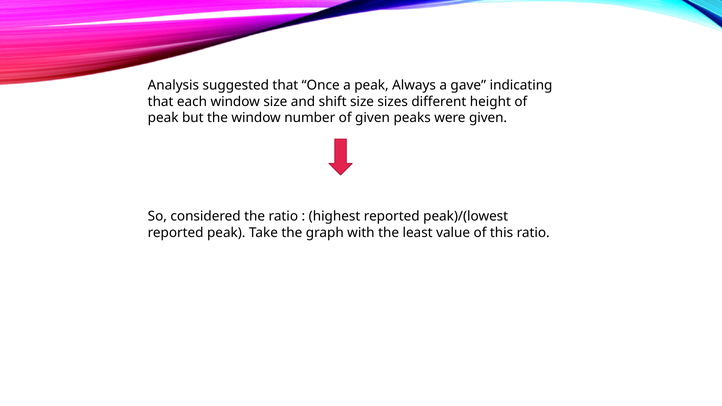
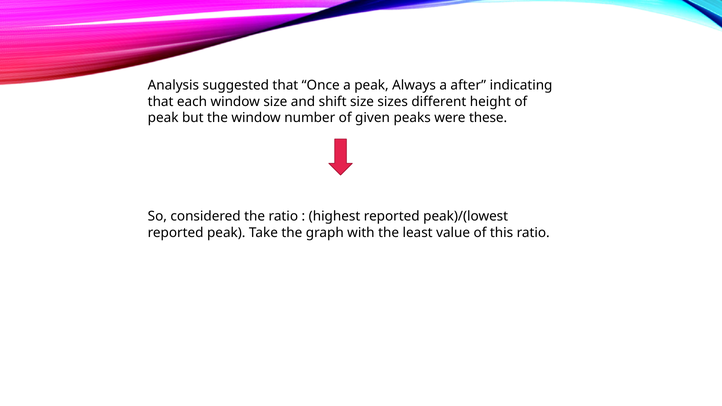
gave: gave -> after
were given: given -> these
